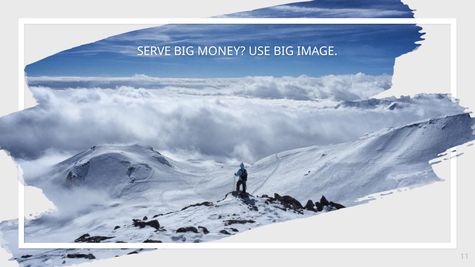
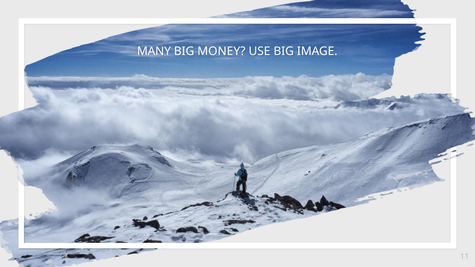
SERVE: SERVE -> MANY
